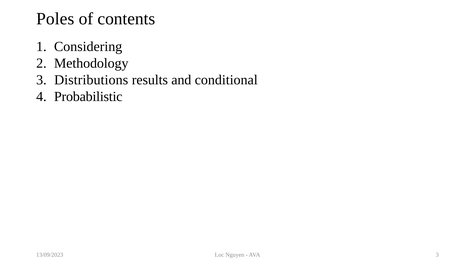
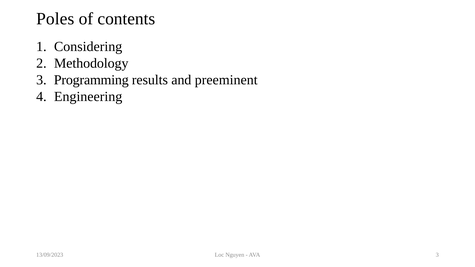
Distributions: Distributions -> Programming
conditional: conditional -> preeminent
Probabilistic: Probabilistic -> Engineering
